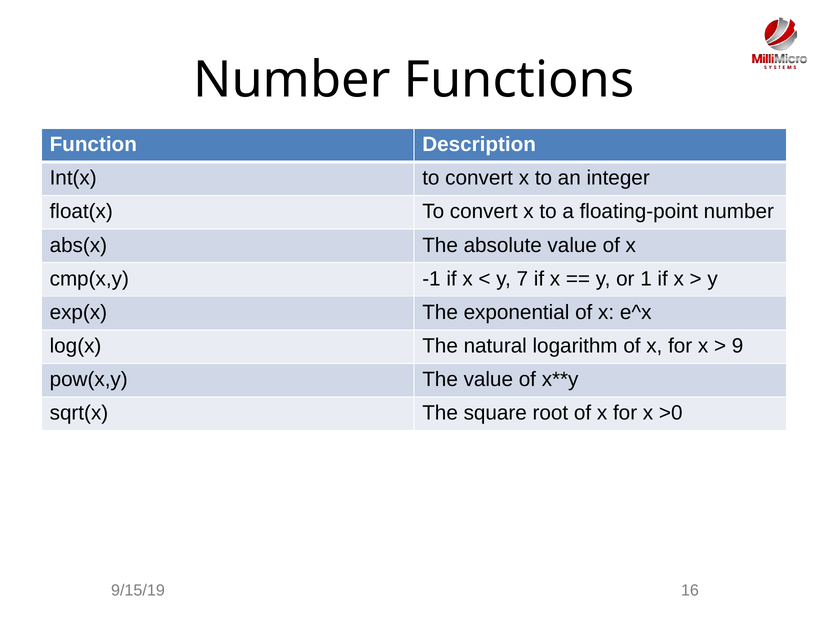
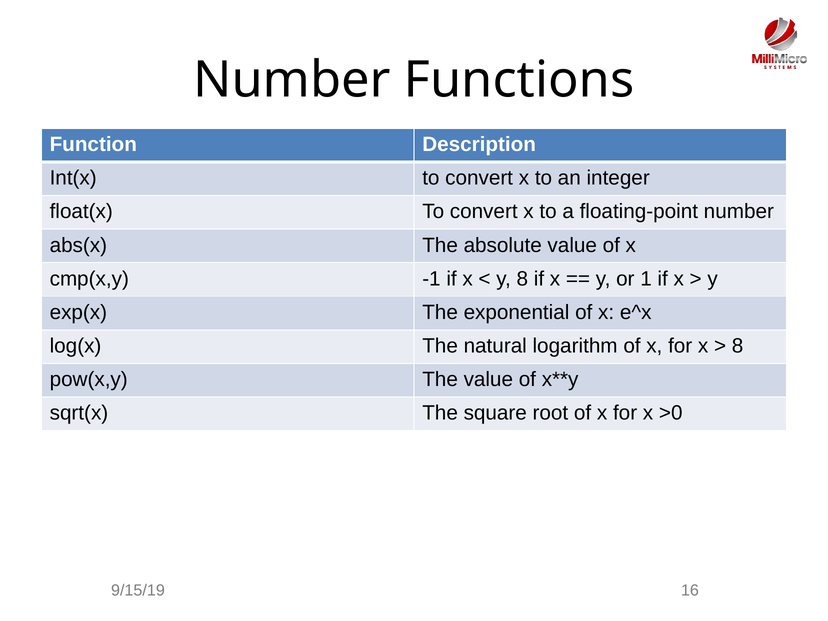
y 7: 7 -> 8
9 at (738, 346): 9 -> 8
